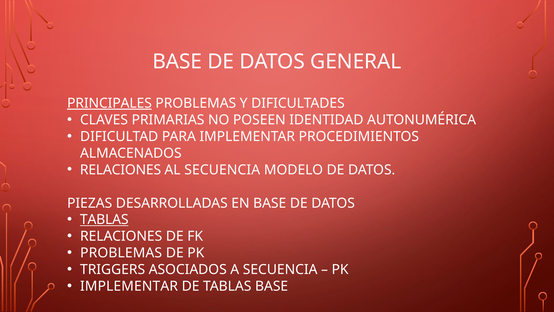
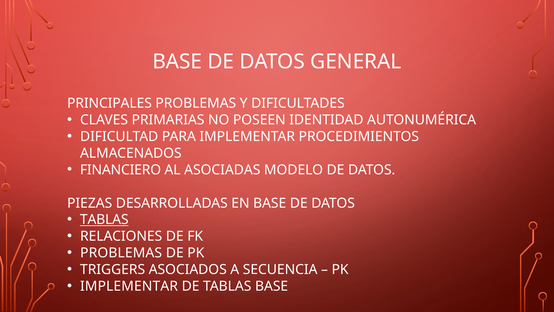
PRINCIPALES underline: present -> none
RELACIONES at (121, 170): RELACIONES -> FINANCIERO
AL SECUENCIA: SECUENCIA -> ASOCIADAS
